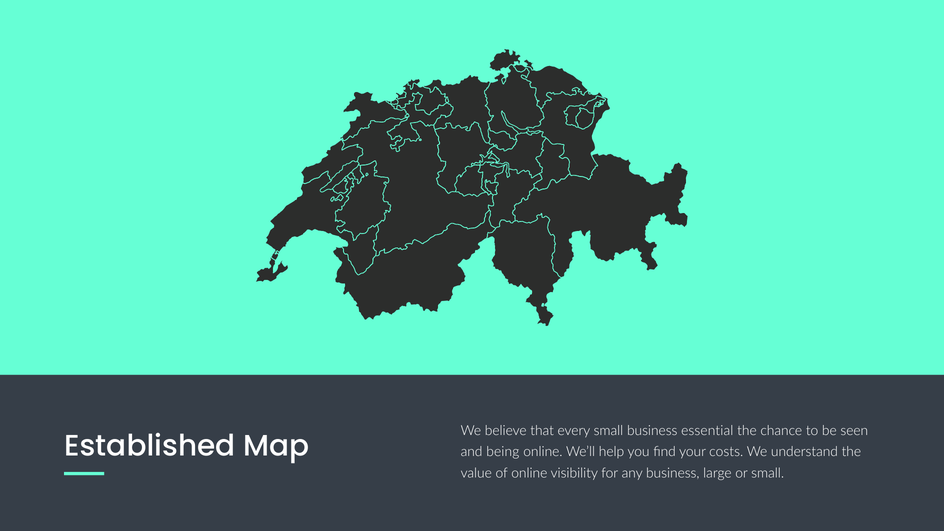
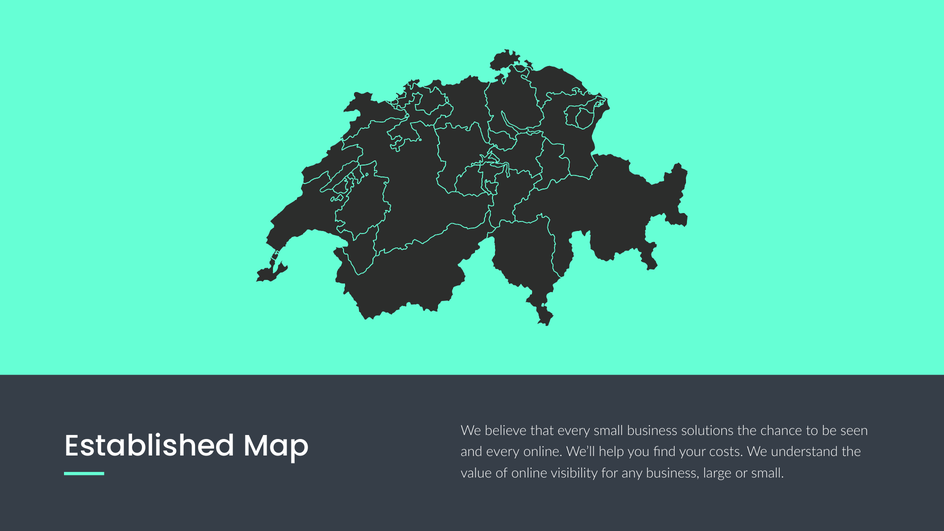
essential: essential -> solutions
and being: being -> every
